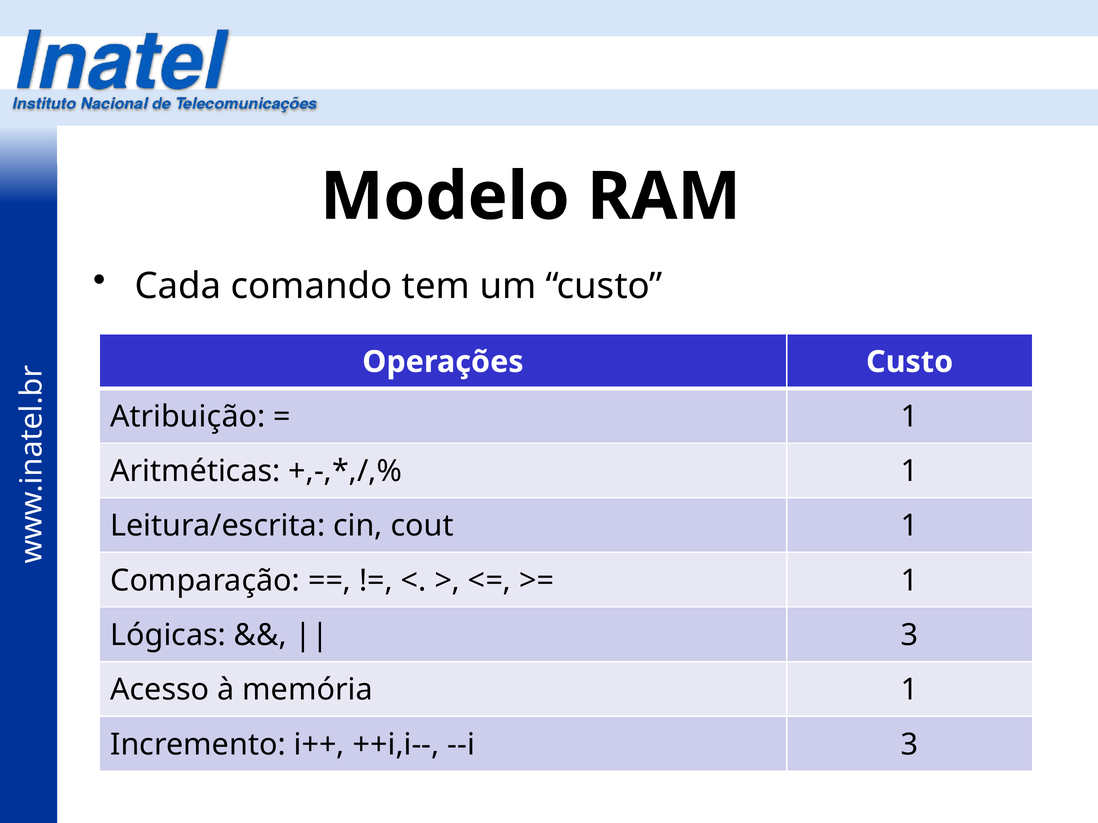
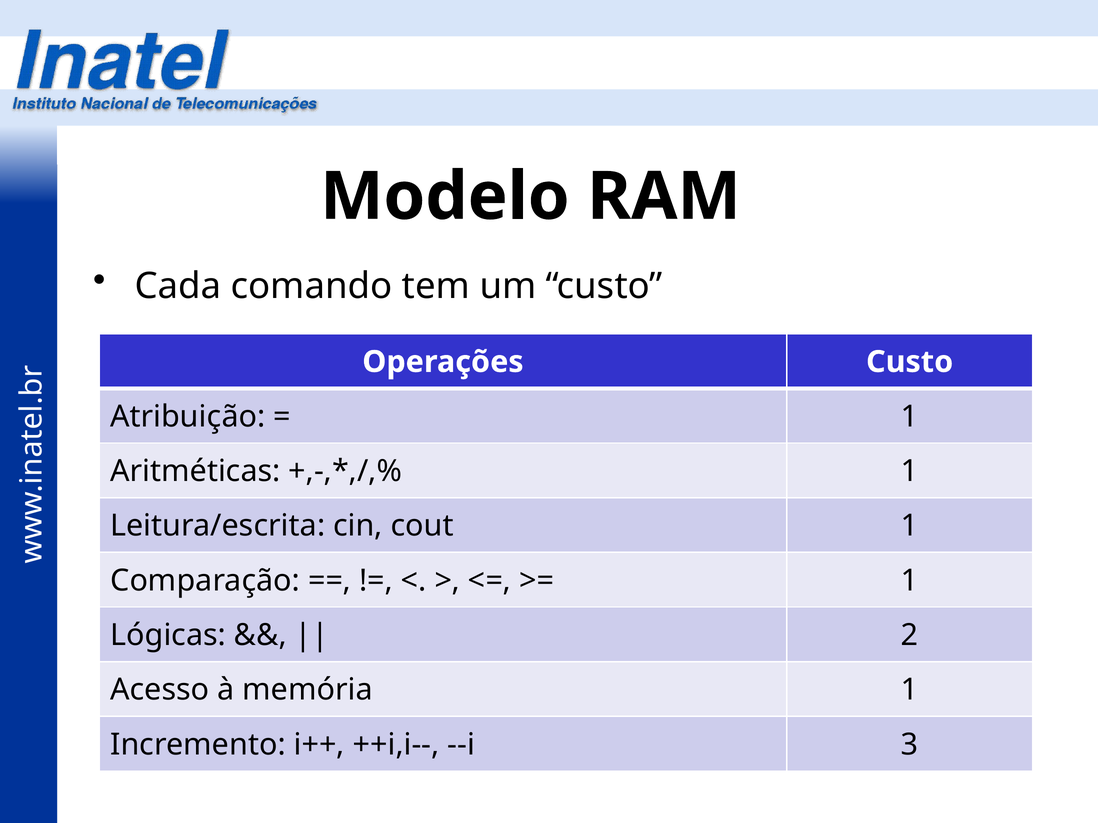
3 at (910, 636): 3 -> 2
